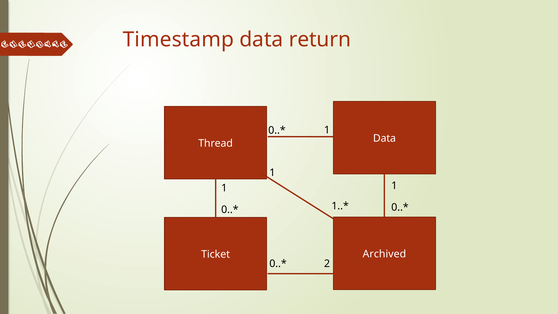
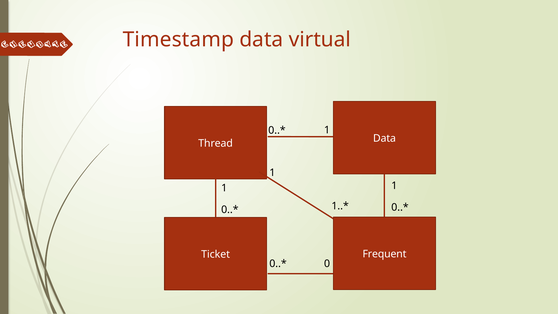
return: return -> virtual
Archived: Archived -> Frequent
2: 2 -> 0
